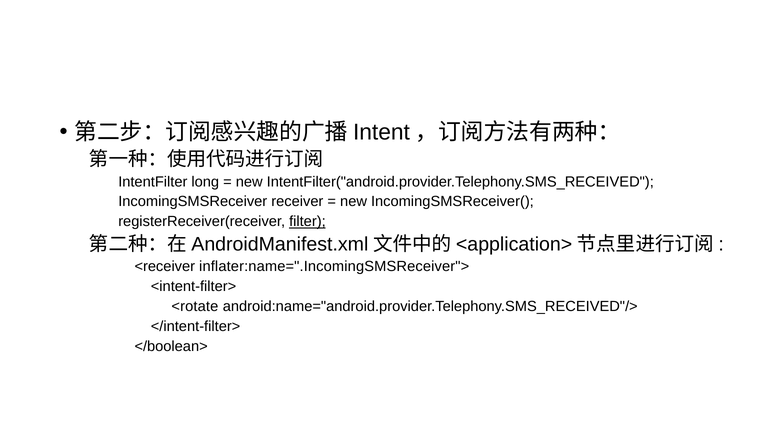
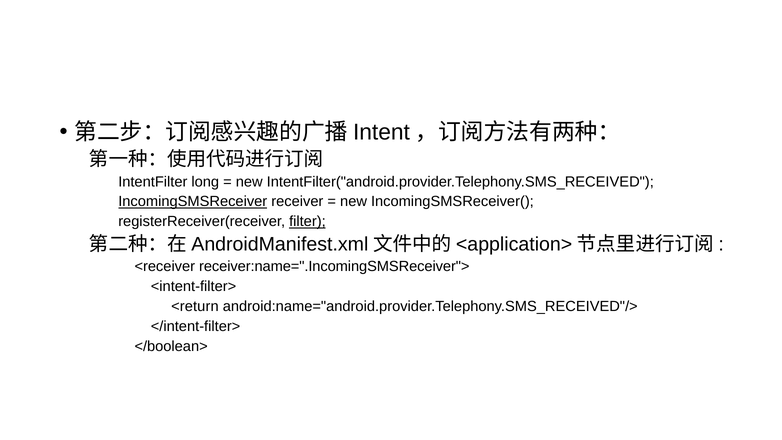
IncomingSMSReceiver underline: none -> present
inflater:name=".IncomingSMSReceiver">: inflater:name=".IncomingSMSReceiver"> -> receiver:name=".IncomingSMSReceiver">
<rotate: <rotate -> <return
